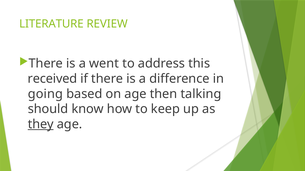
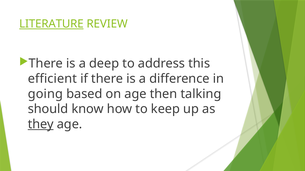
LITERATURE underline: none -> present
went: went -> deep
received: received -> efficient
